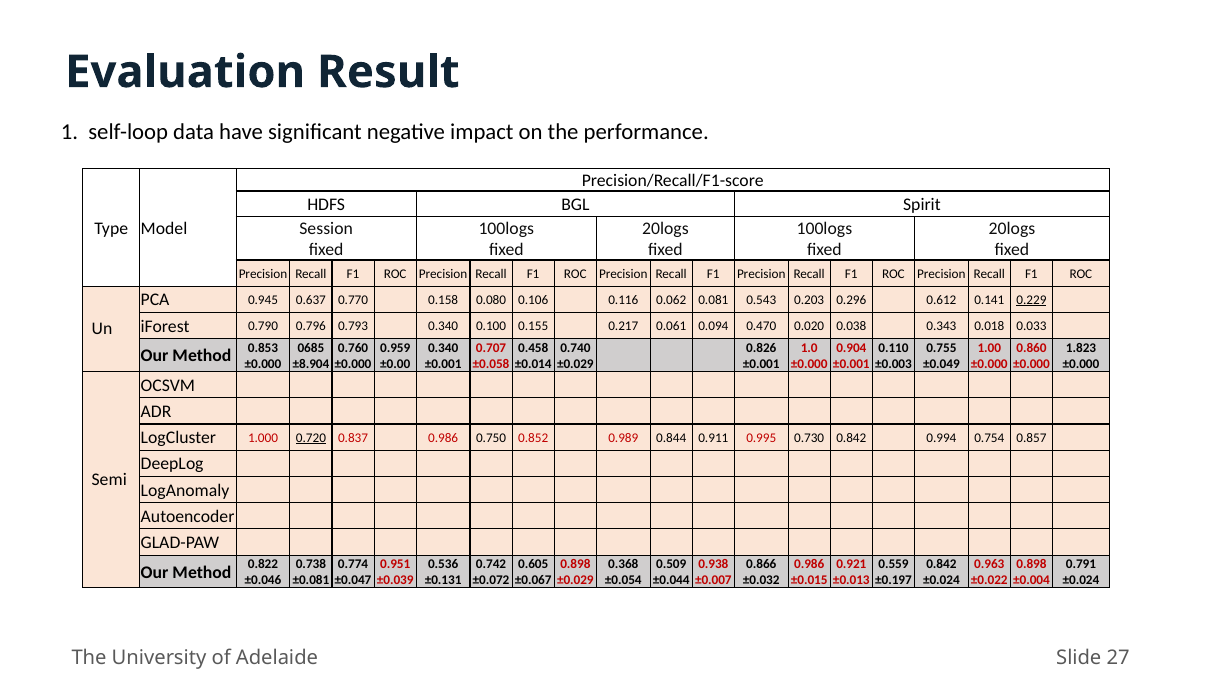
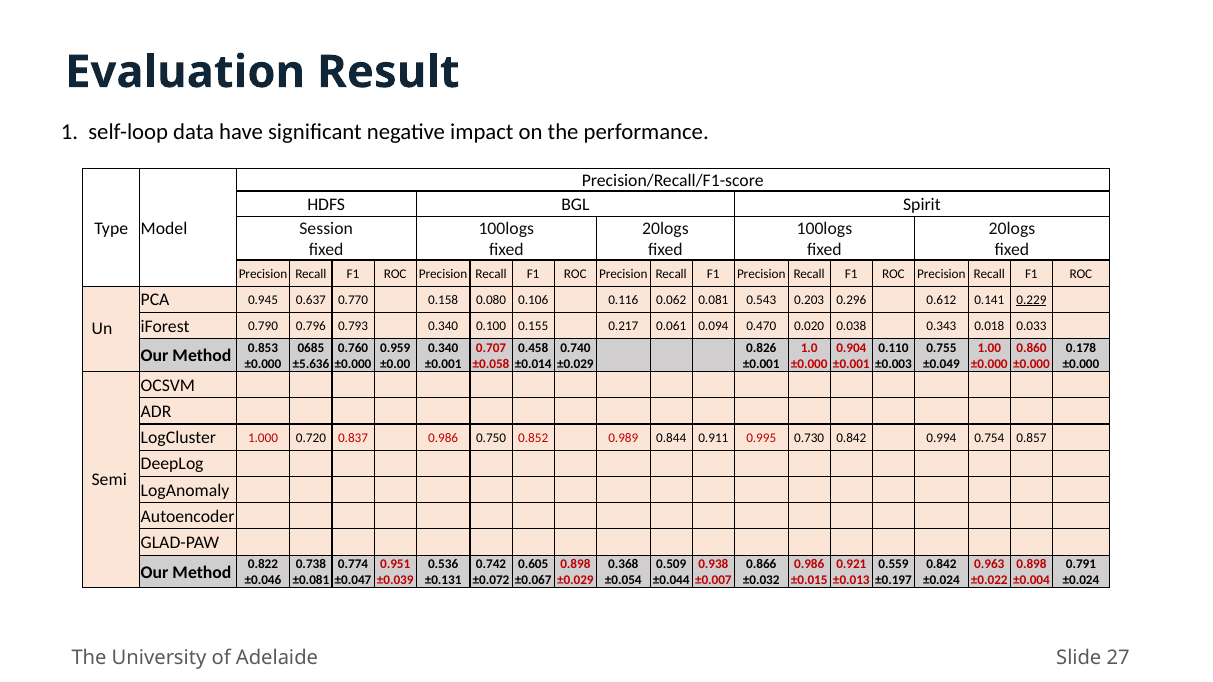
1.823: 1.823 -> 0.178
±8.904: ±8.904 -> ±5.636
0.720 underline: present -> none
